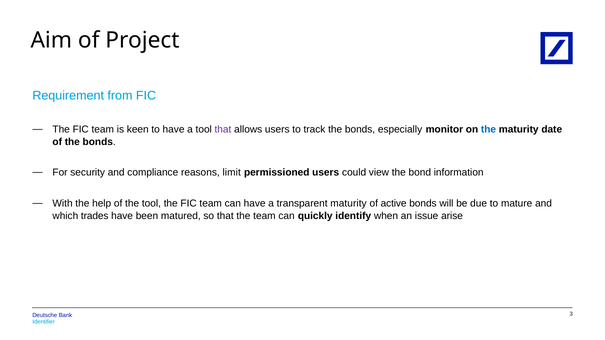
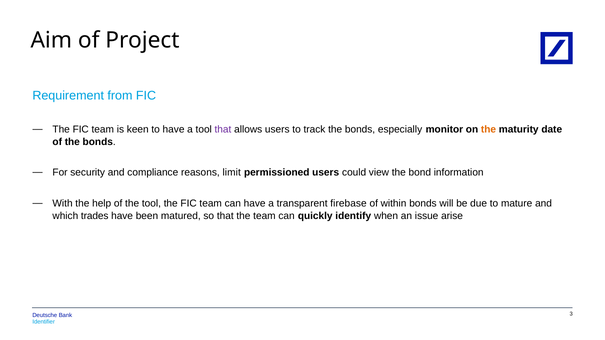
the at (489, 130) colour: blue -> orange
transparent maturity: maturity -> firebase
active: active -> within
